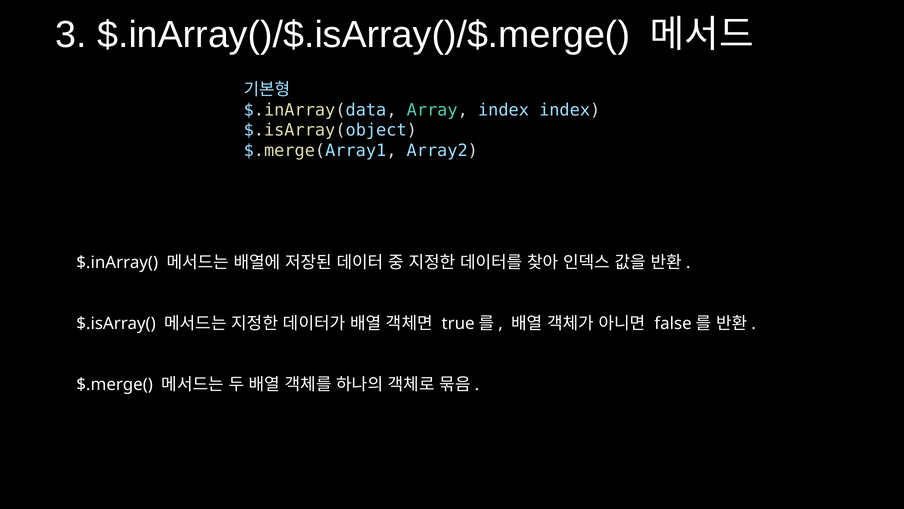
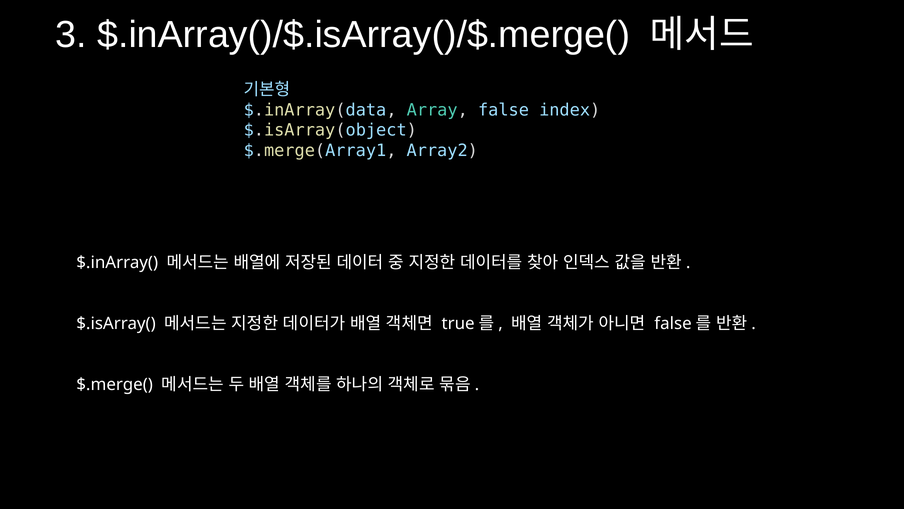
Array index: index -> false
